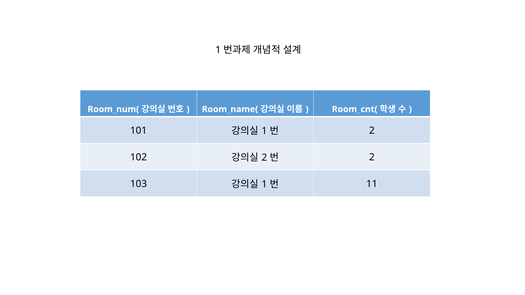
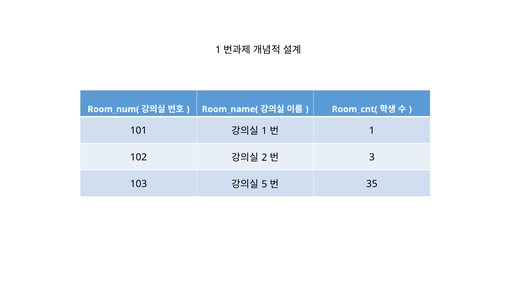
2 at (372, 131): 2 -> 1
2 at (372, 157): 2 -> 3
1 at (264, 184): 1 -> 5
11: 11 -> 35
